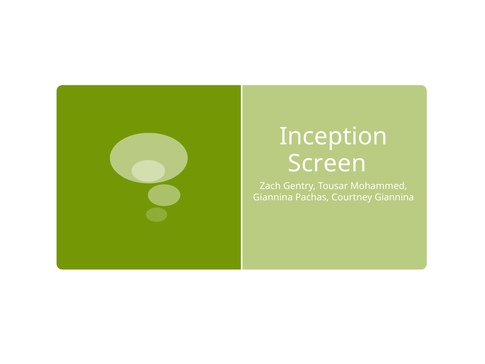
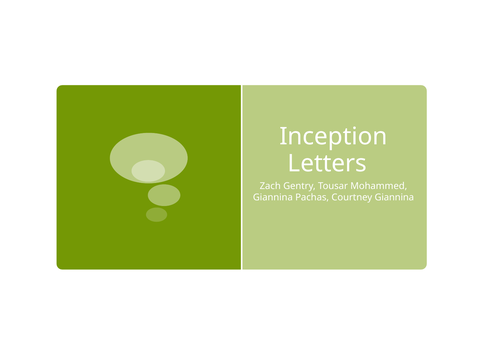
Screen: Screen -> Letters
